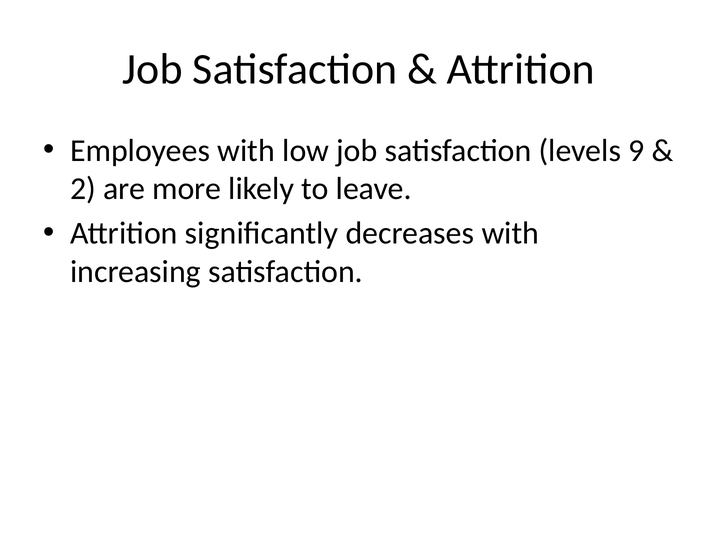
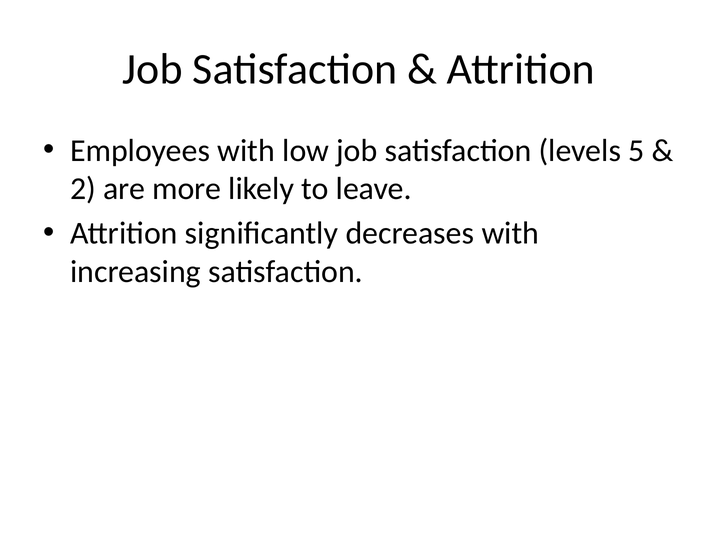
9: 9 -> 5
